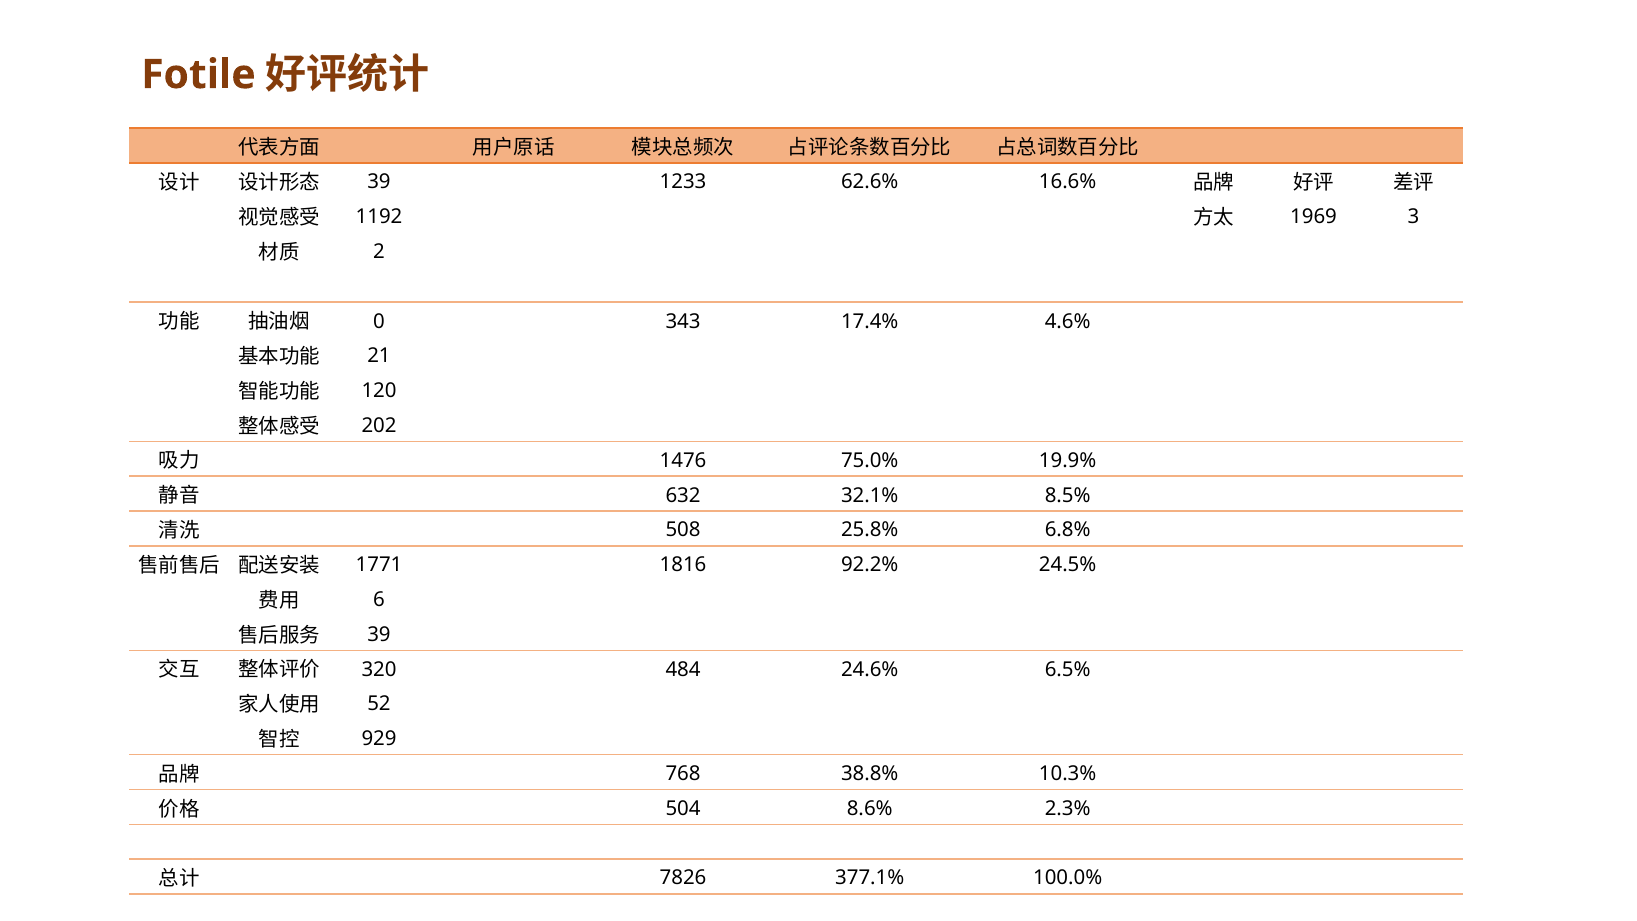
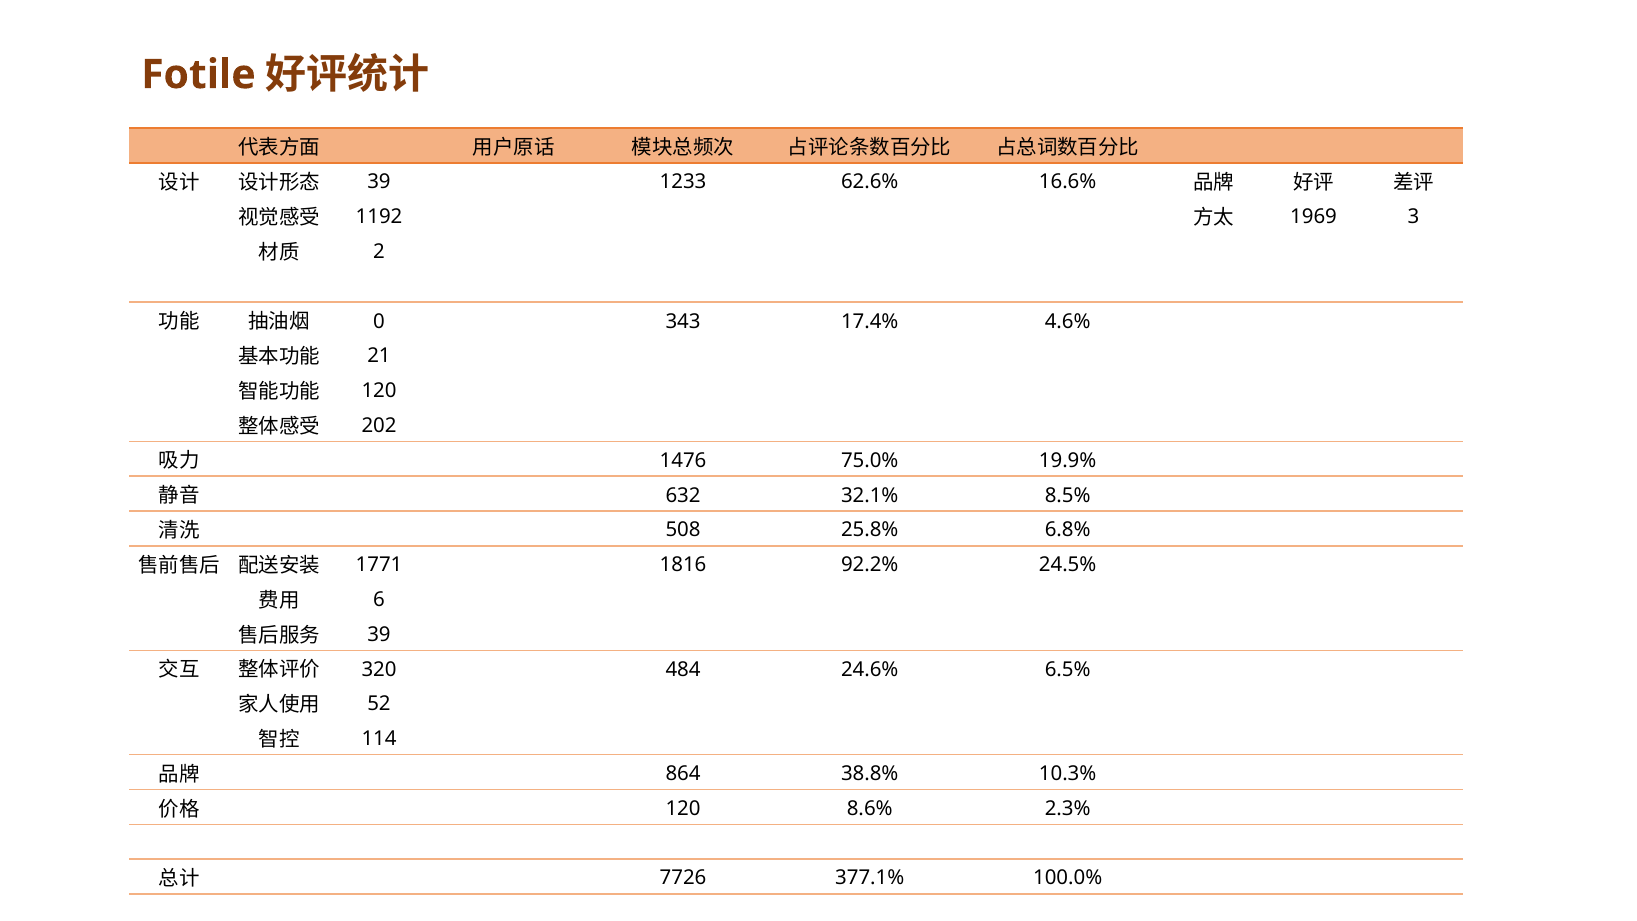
929: 929 -> 114
768: 768 -> 864
504 at (683, 808): 504 -> 120
7826: 7826 -> 7726
